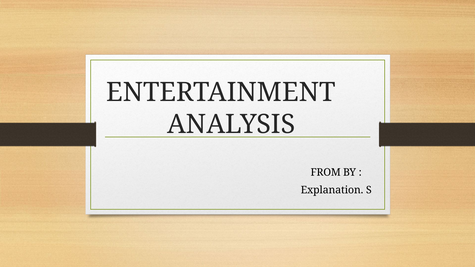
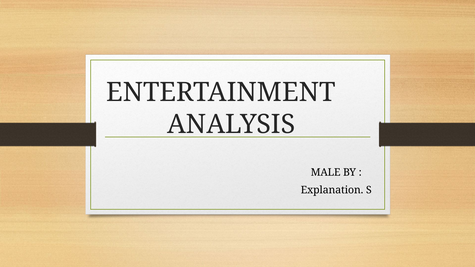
FROM: FROM -> MALE
